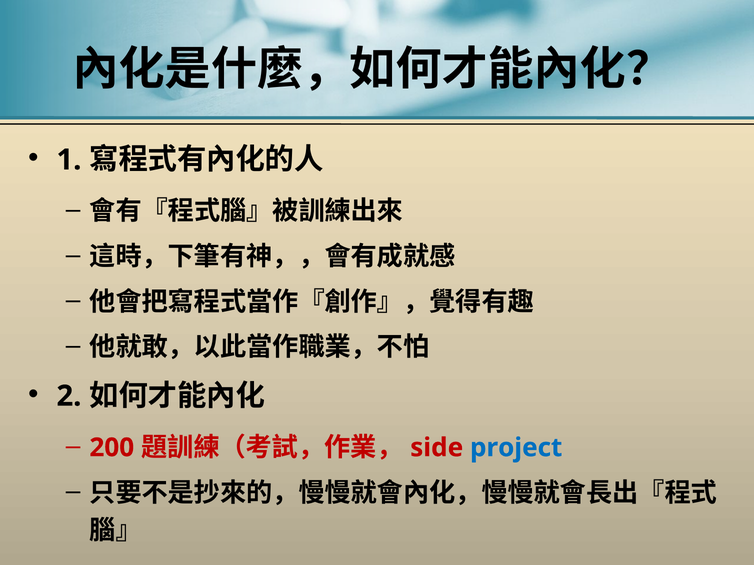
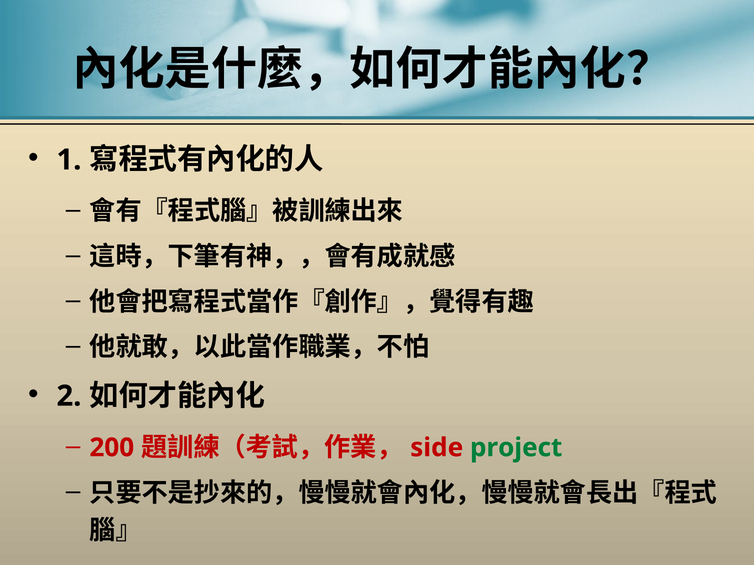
project colour: blue -> green
